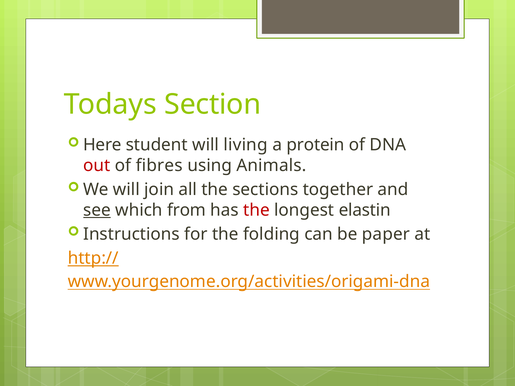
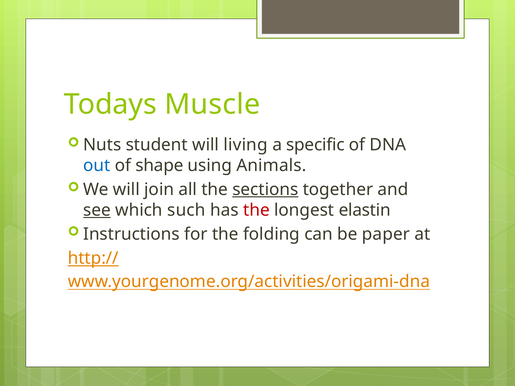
Section: Section -> Muscle
Here: Here -> Nuts
protein: protein -> specific
out colour: red -> blue
fibres: fibres -> shape
sections underline: none -> present
from: from -> such
